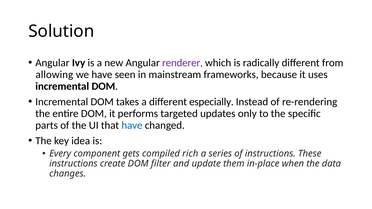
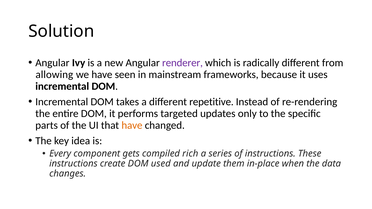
especially: especially -> repetitive
have at (132, 125) colour: blue -> orange
filter: filter -> used
